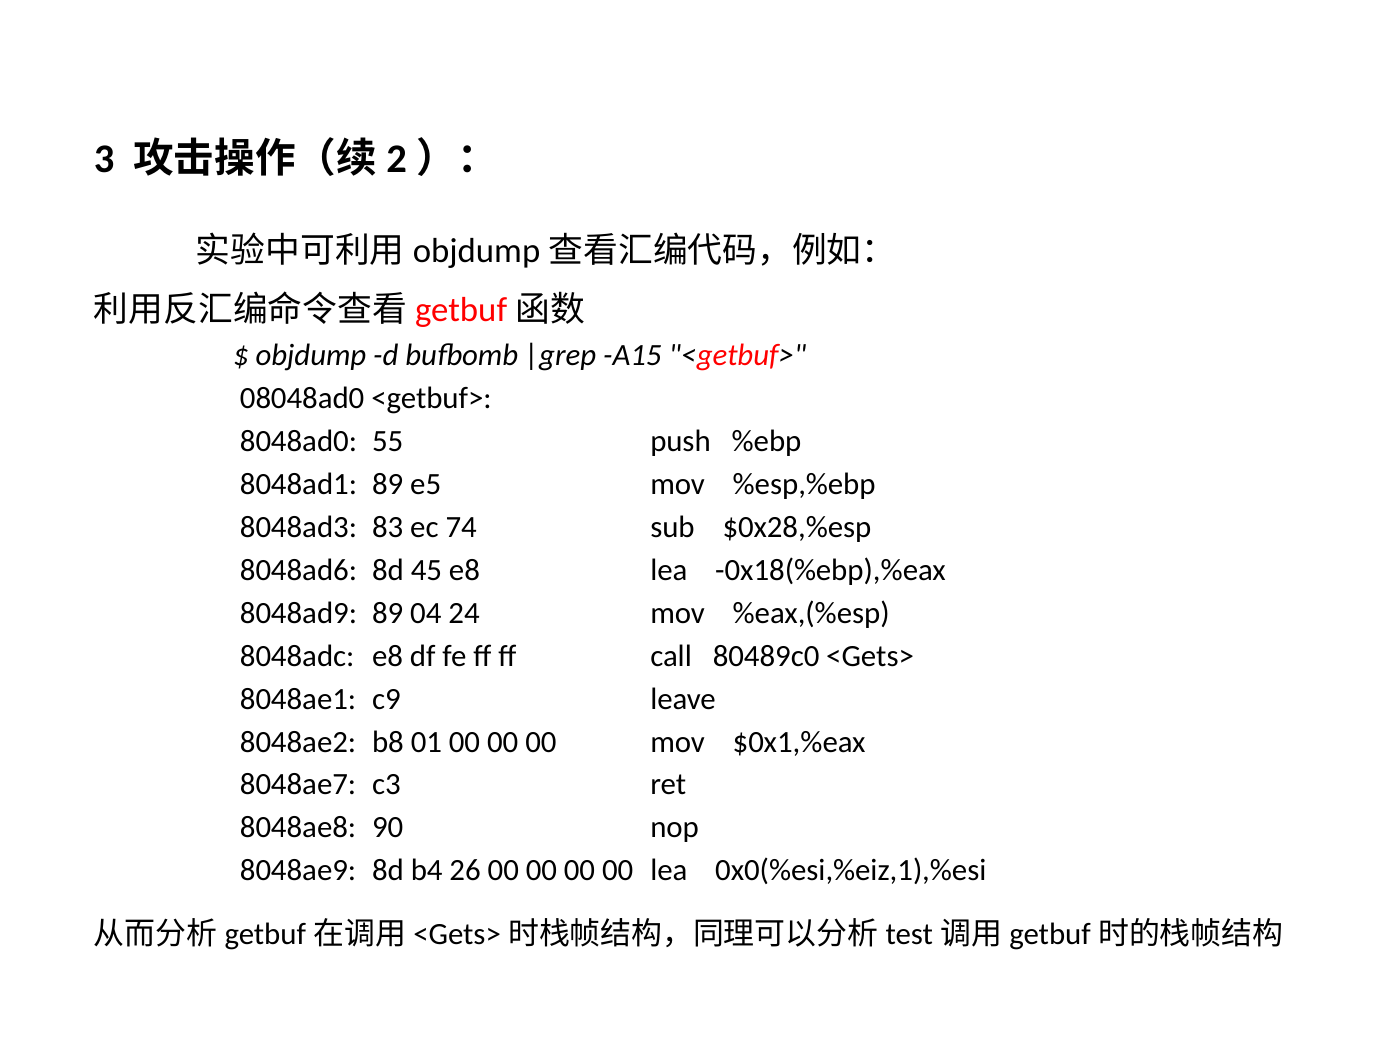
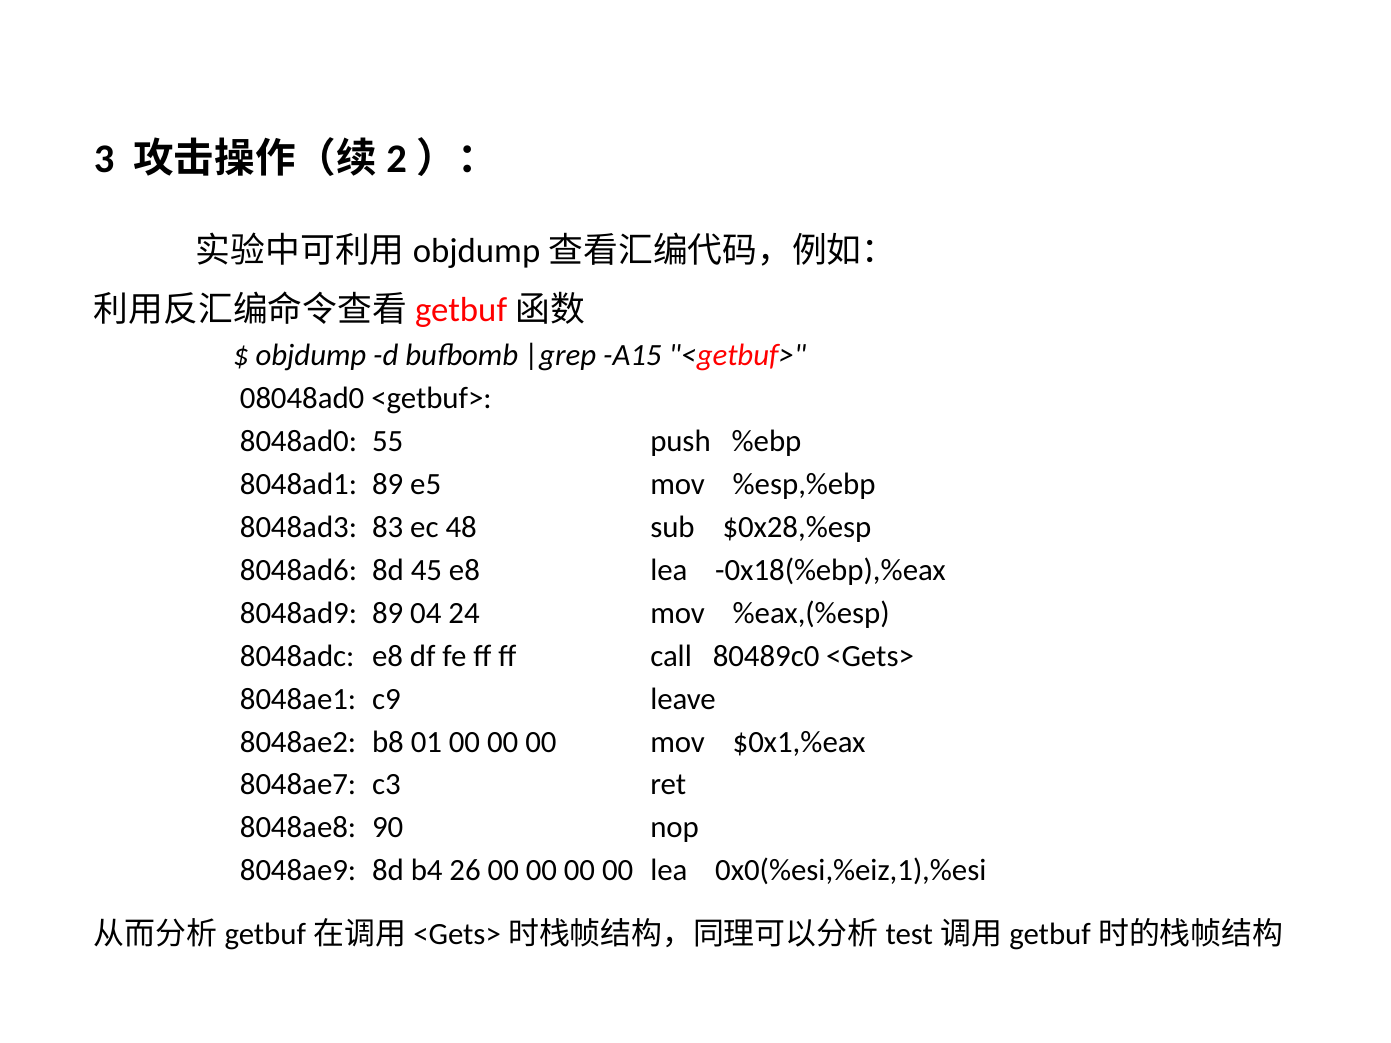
74: 74 -> 48
